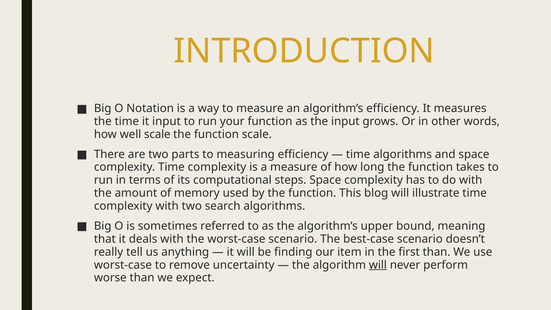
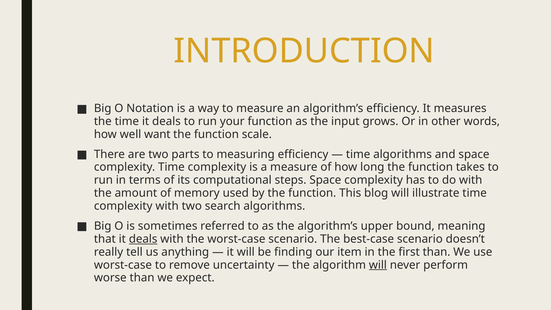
time it input: input -> deals
well scale: scale -> want
deals at (143, 239) underline: none -> present
